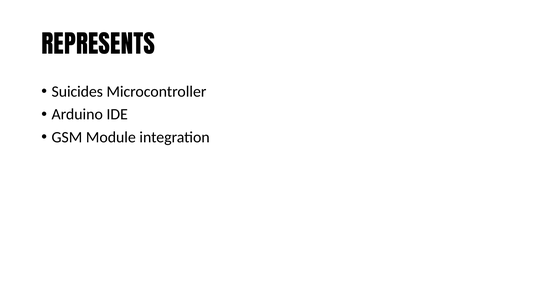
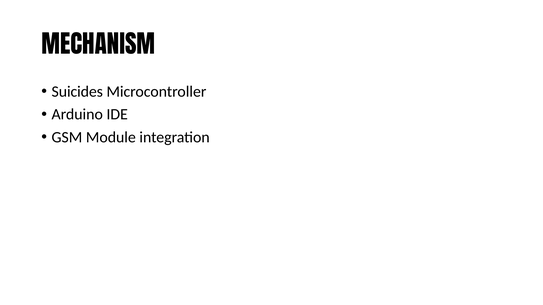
REPRESENTS: REPRESENTS -> MECHANISM
